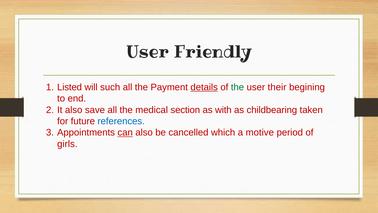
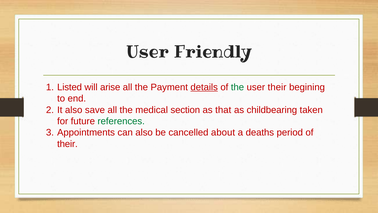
such: such -> arise
with: with -> that
references colour: blue -> green
can underline: present -> none
which: which -> about
motive: motive -> deaths
girls at (67, 144): girls -> their
